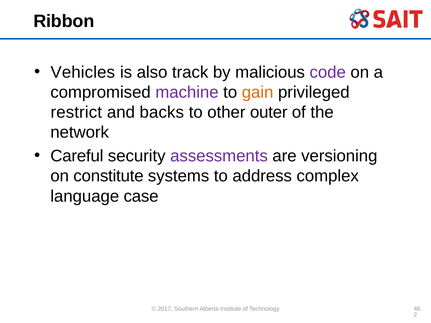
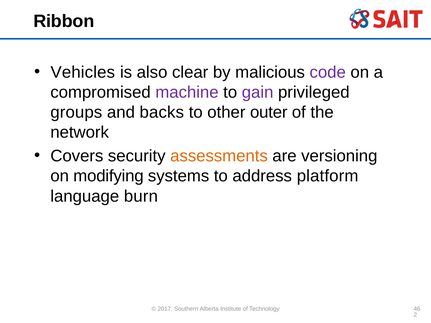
track: track -> clear
gain colour: orange -> purple
restrict: restrict -> groups
Careful: Careful -> Covers
assessments colour: purple -> orange
constitute: constitute -> modifying
complex: complex -> platform
case: case -> burn
